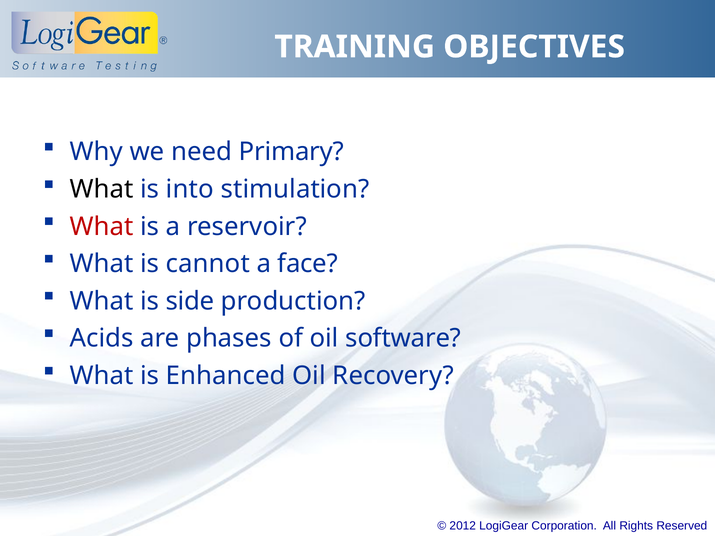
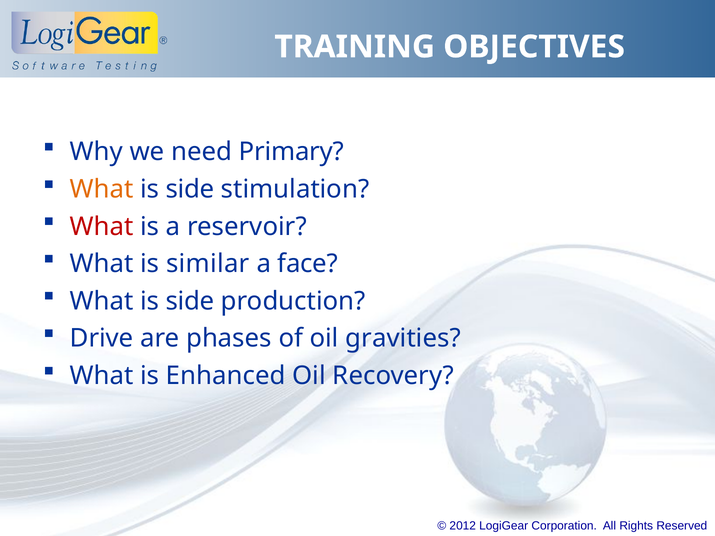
What at (102, 189) colour: black -> orange
into at (190, 189): into -> side
cannot: cannot -> similar
Acids: Acids -> Drive
software: software -> gravities
